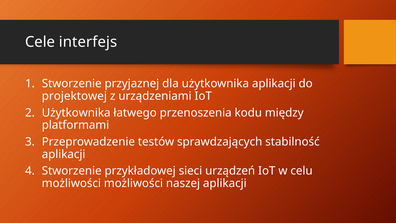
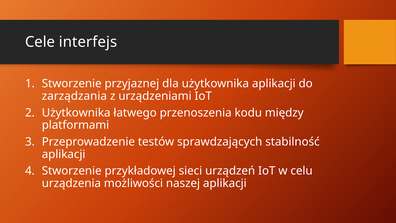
projektowej: projektowej -> zarządzania
możliwości at (71, 183): możliwości -> urządzenia
